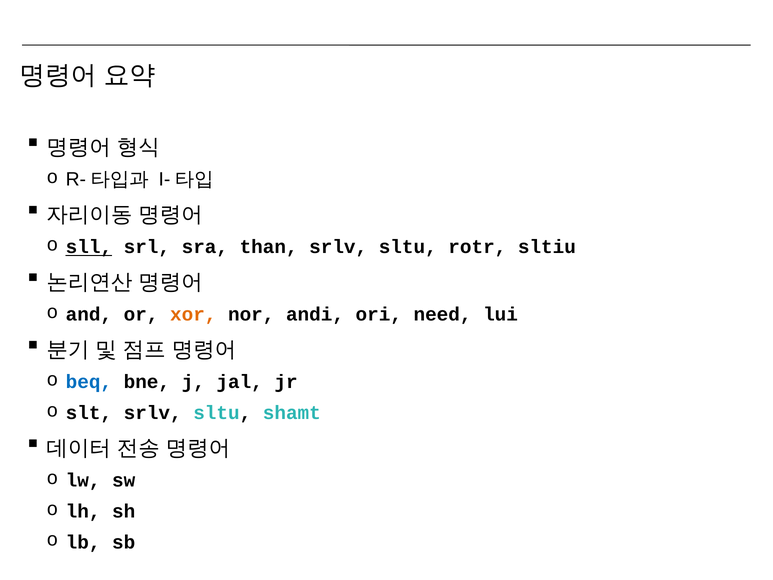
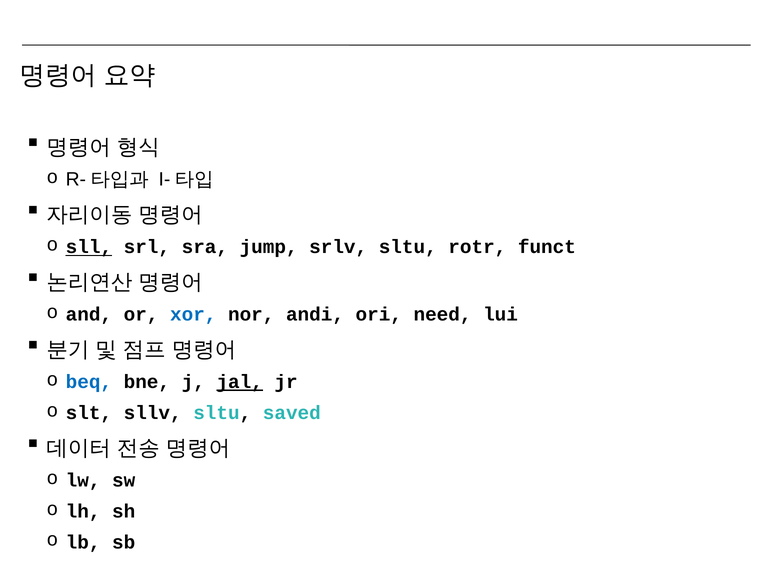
than: than -> jump
sltiu: sltiu -> funct
xor colour: orange -> blue
jal underline: none -> present
slt srlv: srlv -> sllv
shamt: shamt -> saved
